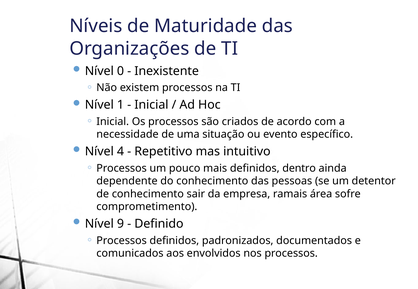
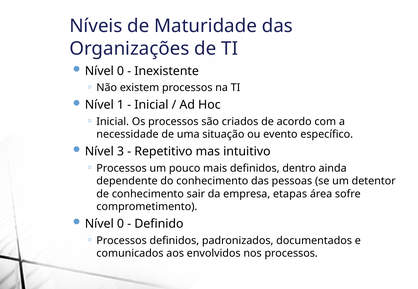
4: 4 -> 3
ramais: ramais -> etapas
9 at (120, 224): 9 -> 0
